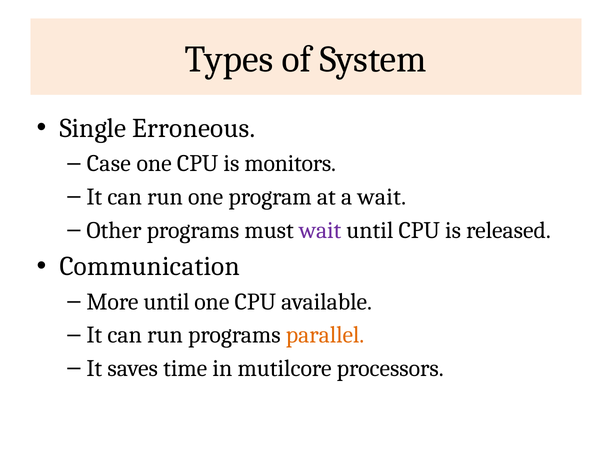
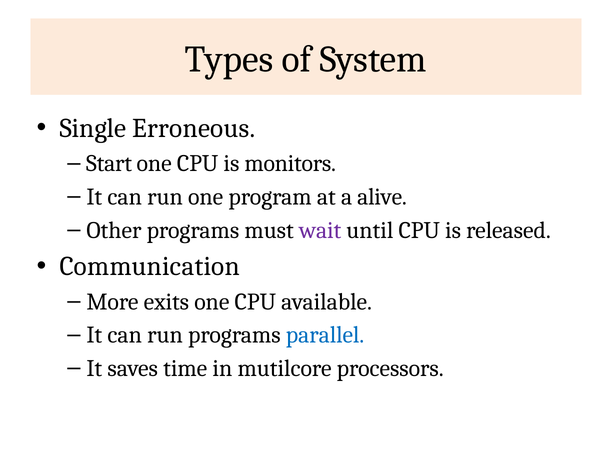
Case: Case -> Start
a wait: wait -> alive
More until: until -> exits
parallel colour: orange -> blue
